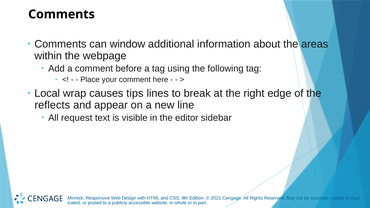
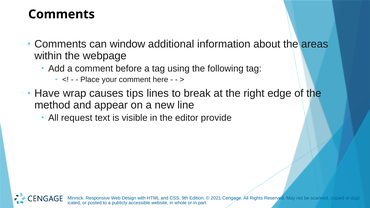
Local: Local -> Have
reflects: reflects -> method
sidebar: sidebar -> provide
